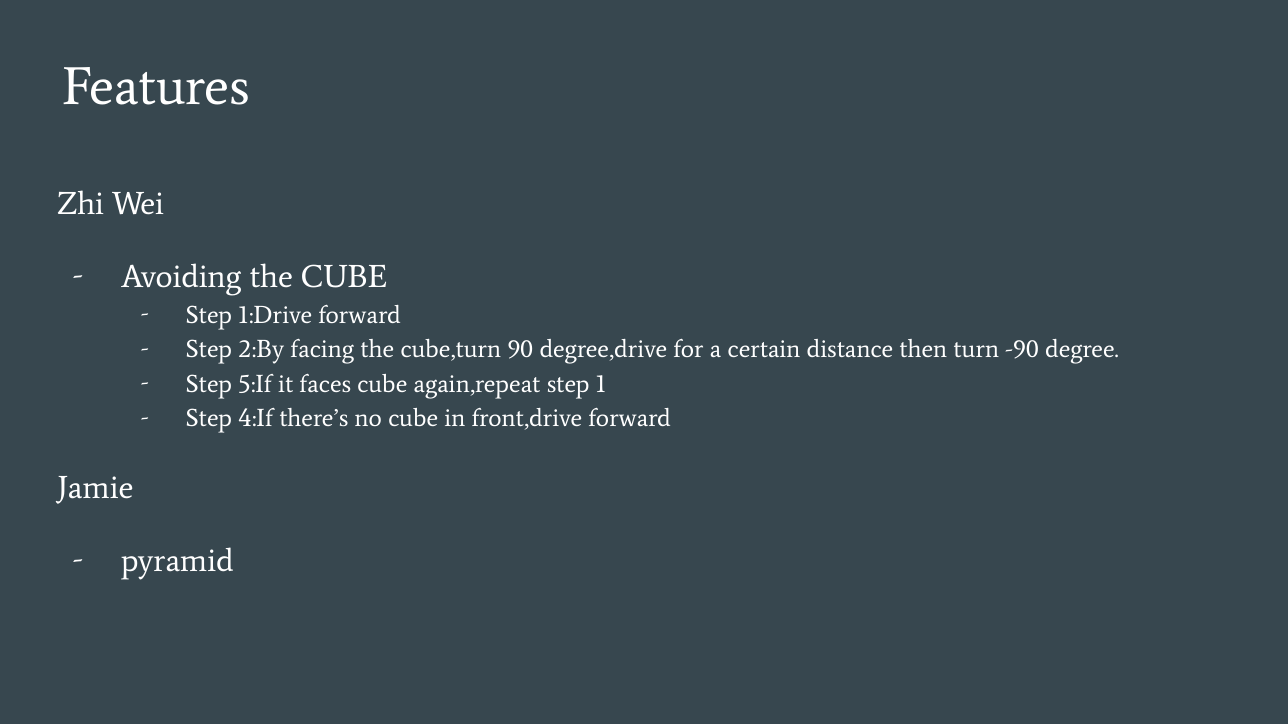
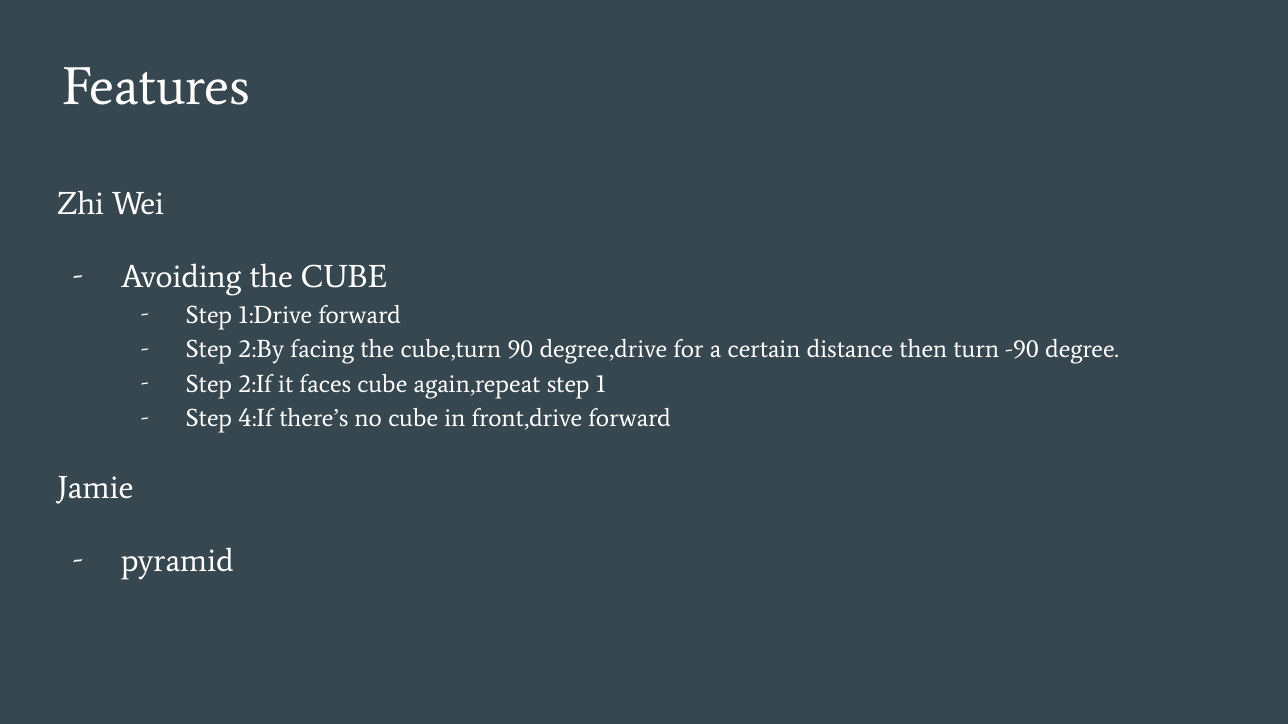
5:If: 5:If -> 2:If
